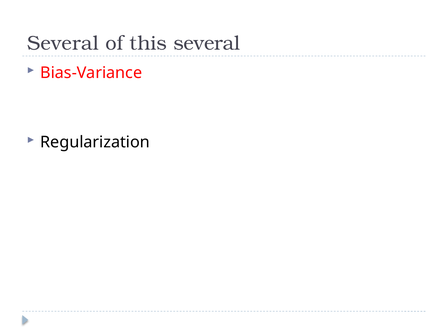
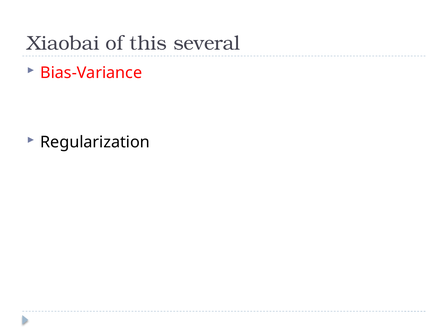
Several at (63, 43): Several -> Xiaobai
